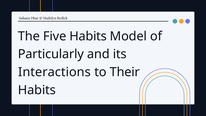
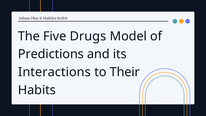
Five Habits: Habits -> Drugs
Particularly: Particularly -> Predictions
